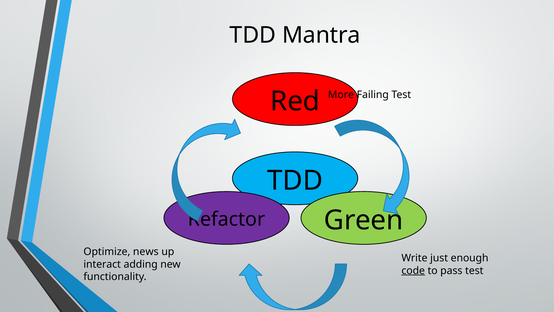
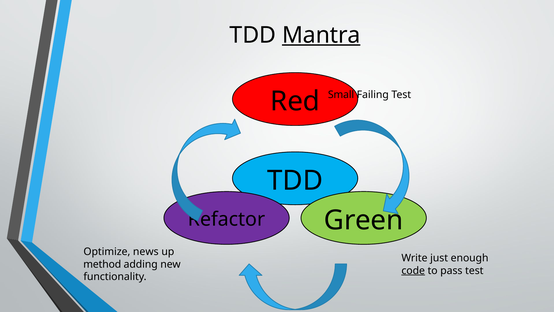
Mantra underline: none -> present
More: More -> Small
interact: interact -> method
